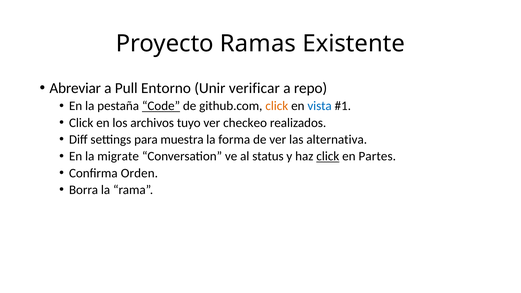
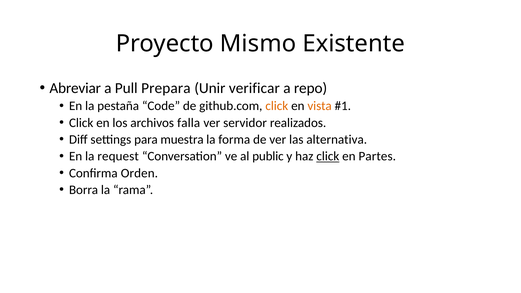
Ramas: Ramas -> Mismo
Entorno: Entorno -> Prepara
Code underline: present -> none
vista colour: blue -> orange
tuyo: tuyo -> falla
checkeo: checkeo -> servidor
migrate: migrate -> request
status: status -> public
